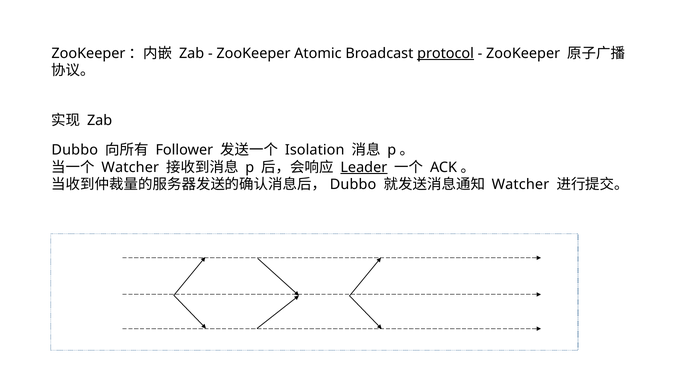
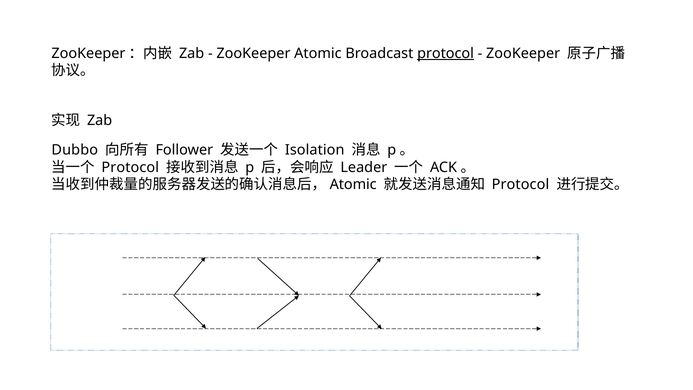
Watcher at (130, 167): Watcher -> Protocol
Leader underline: present -> none
Dubbo at (353, 185): Dubbo -> Atomic
Watcher at (520, 185): Watcher -> Protocol
